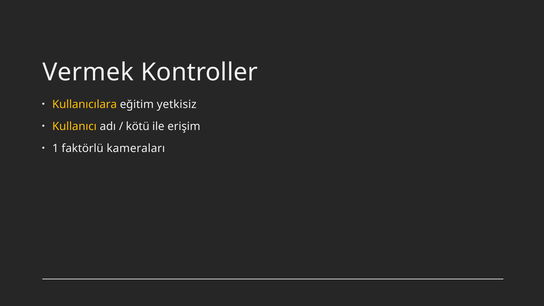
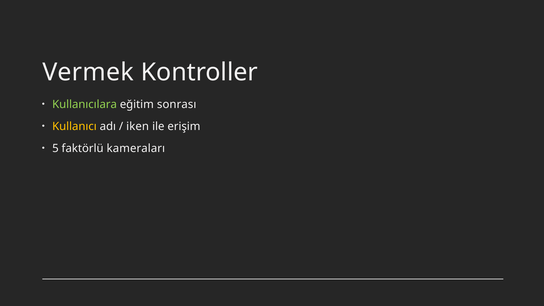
Kullanıcılara colour: yellow -> light green
yetkisiz: yetkisiz -> sonrası
kötü: kötü -> iken
1: 1 -> 5
